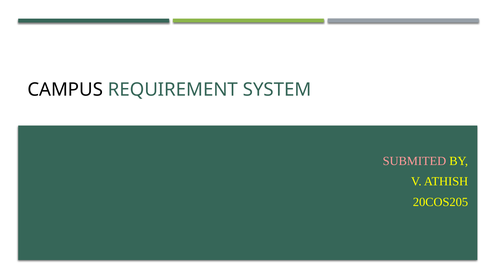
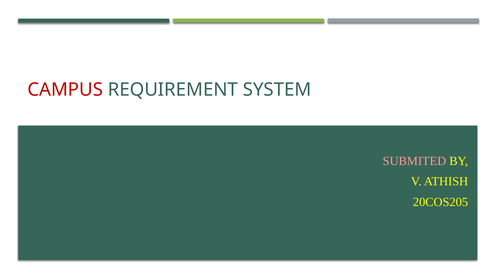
CAMPUS colour: black -> red
